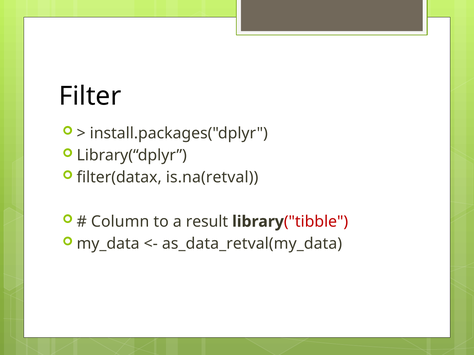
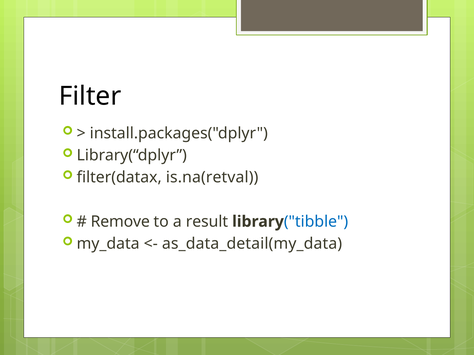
Column: Column -> Remove
tibble colour: red -> blue
as_data_retval(my_data: as_data_retval(my_data -> as_data_detail(my_data
